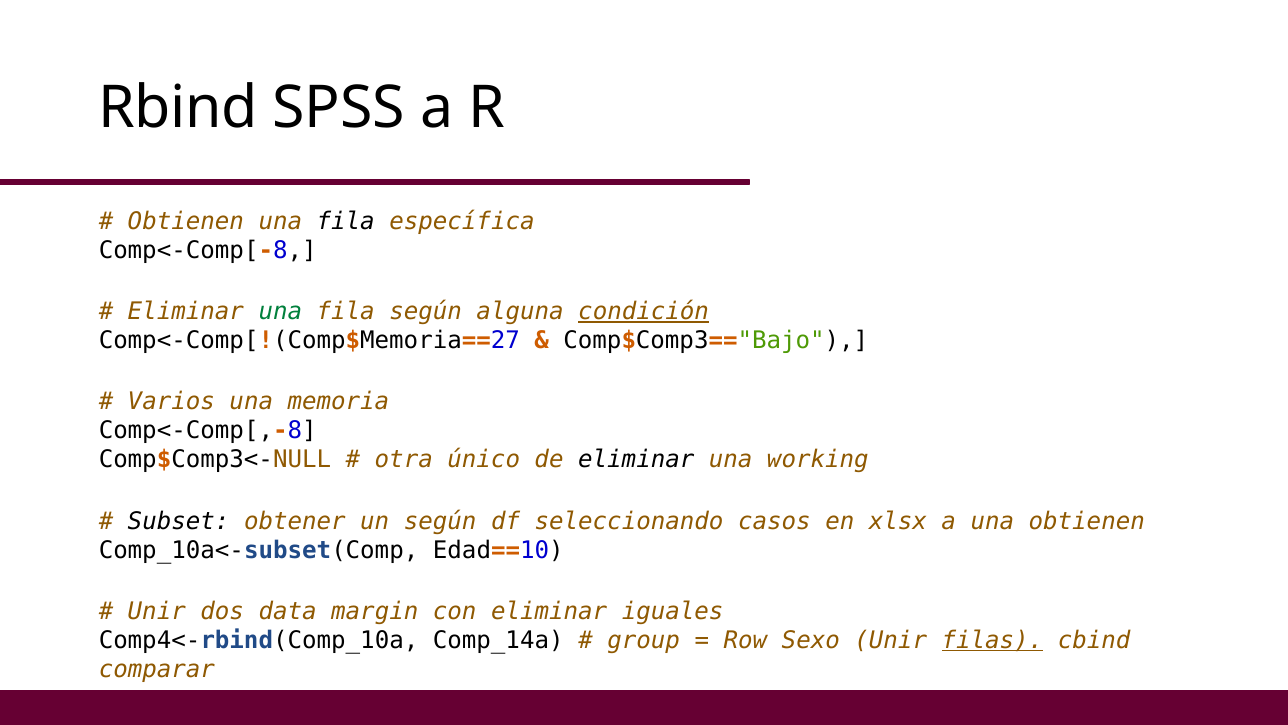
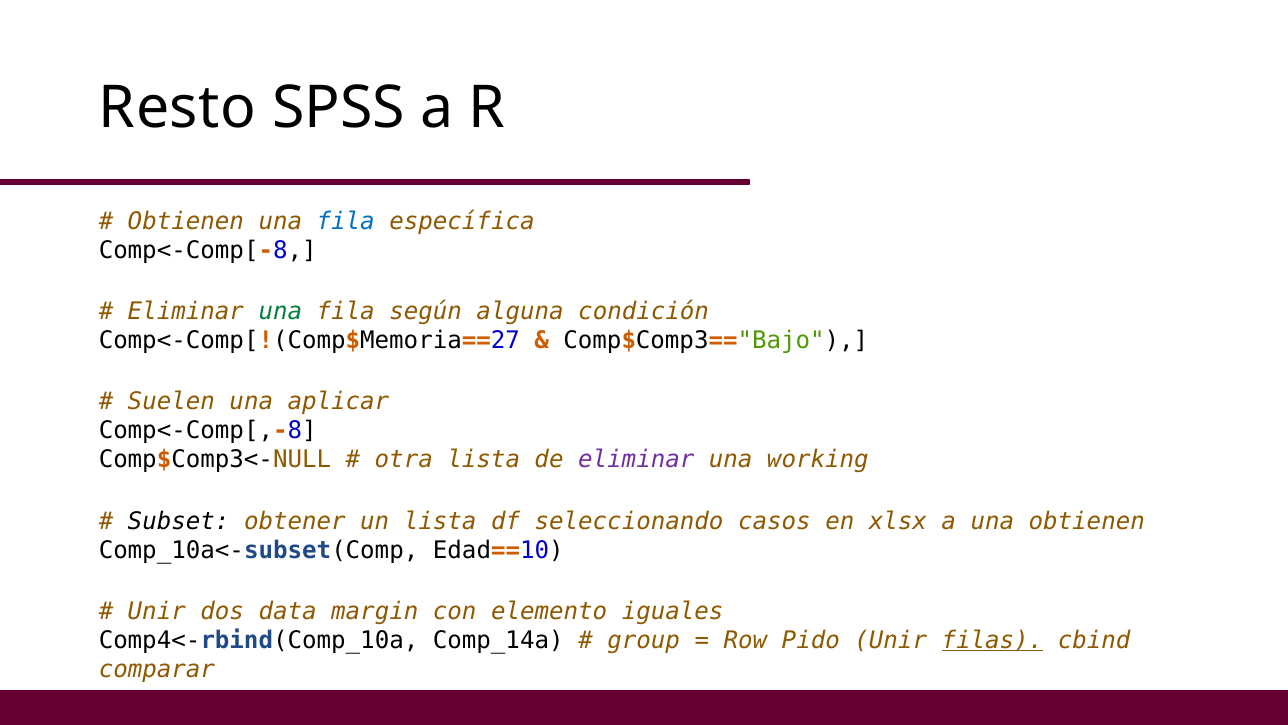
Rbind: Rbind -> Resto
fila at (346, 221) colour: black -> blue
condición underline: present -> none
Varios: Varios -> Suelen
memoria: memoria -> aplicar
otra único: único -> lista
eliminar at (636, 460) colour: black -> purple
un según: según -> lista
con eliminar: eliminar -> elemento
Sexo: Sexo -> Pido
